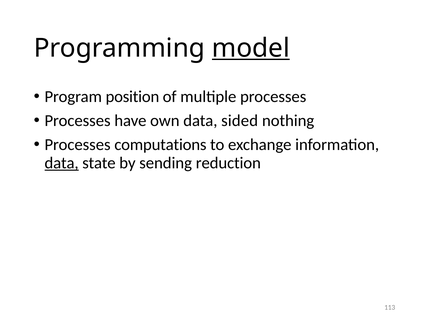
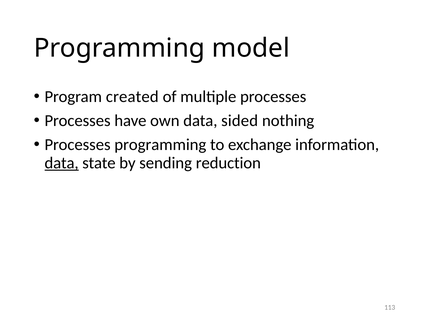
model underline: present -> none
position: position -> created
Processes computations: computations -> programming
